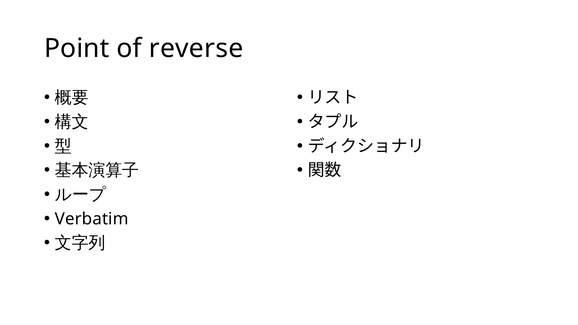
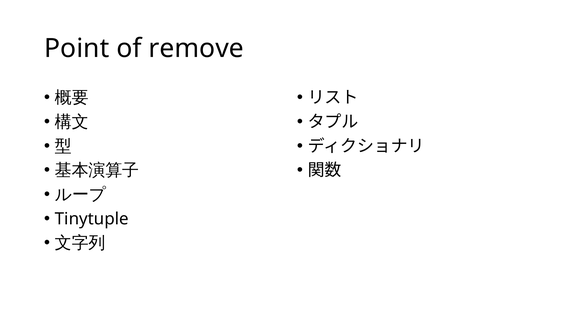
reverse: reverse -> remove
Verbatim: Verbatim -> Tinytuple
